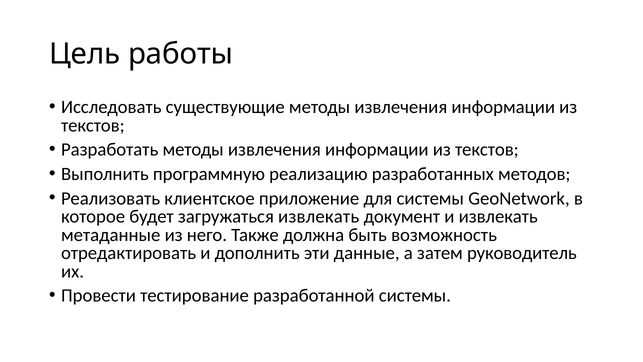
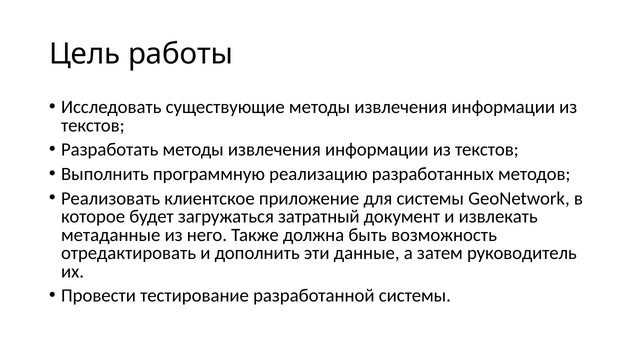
загружаться извлекать: извлекать -> затратный
